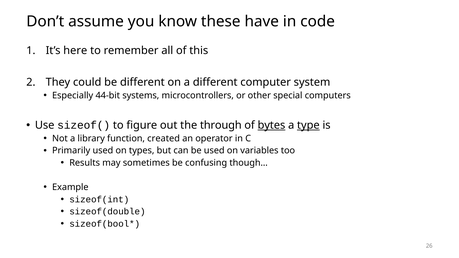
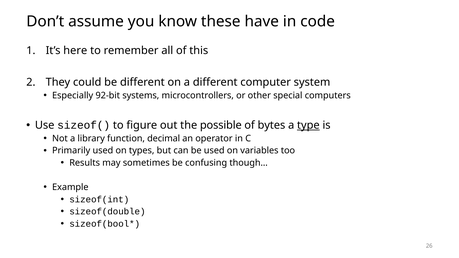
44-bit: 44-bit -> 92-bit
through: through -> possible
bytes underline: present -> none
created: created -> decimal
